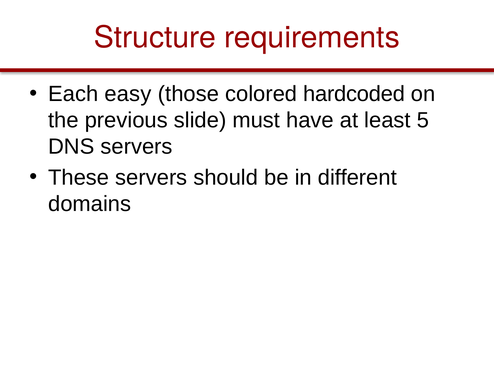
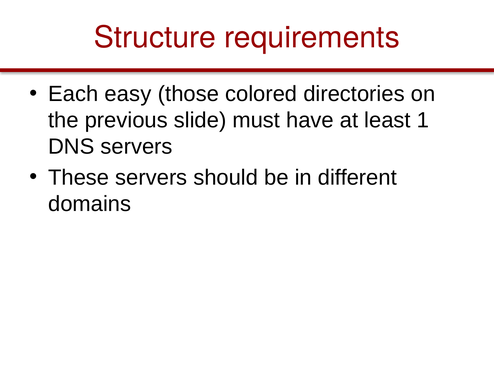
hardcoded: hardcoded -> directories
5: 5 -> 1
